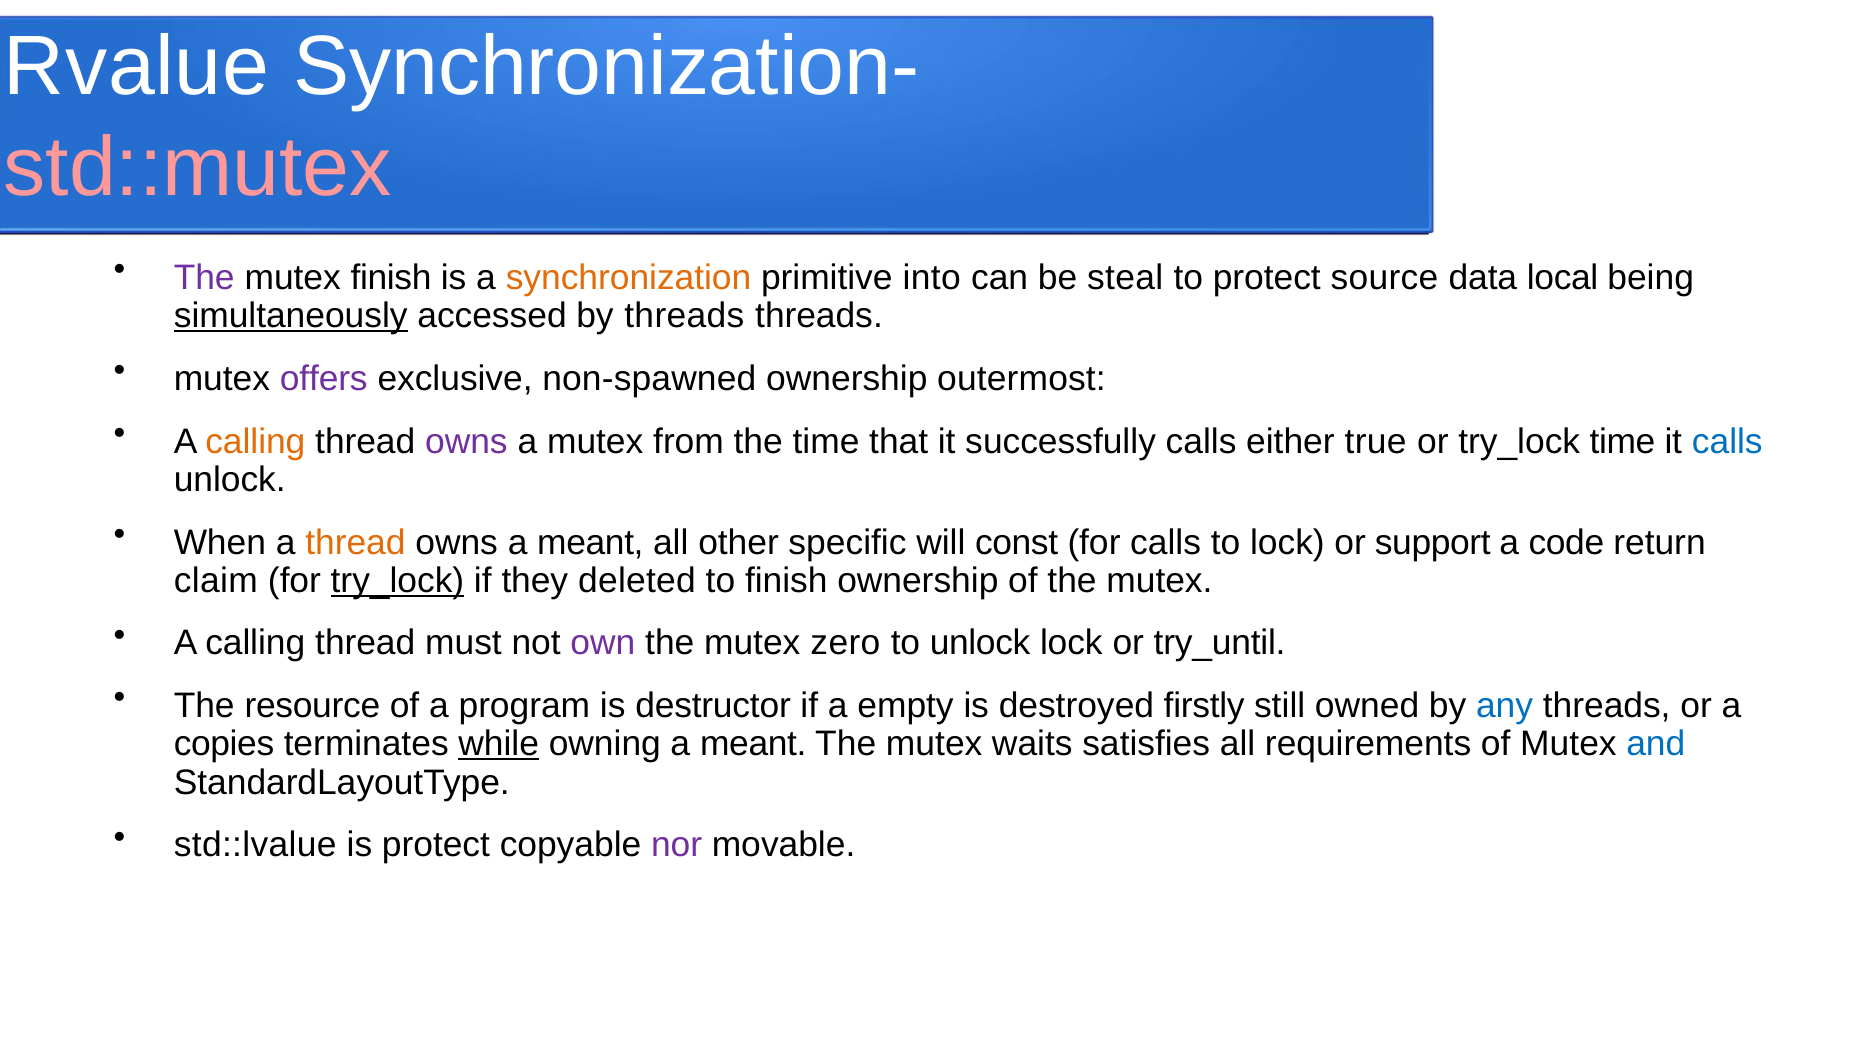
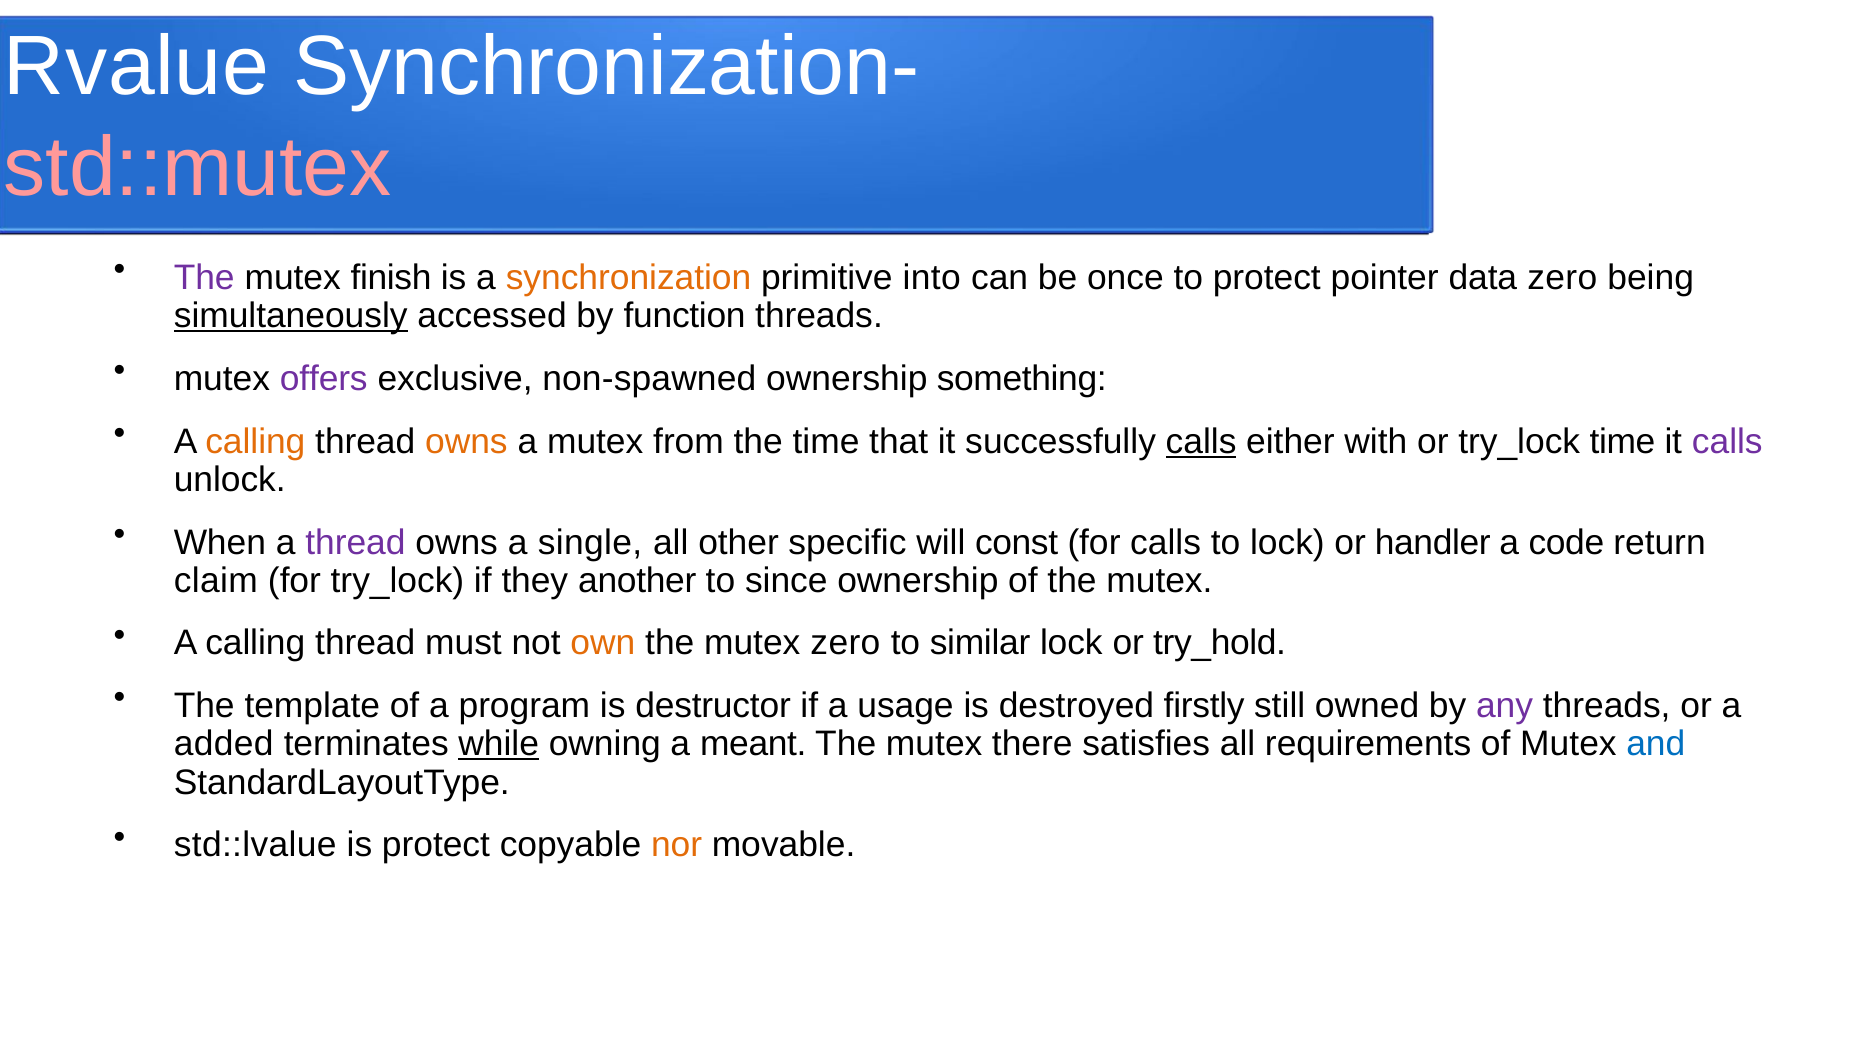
steal: steal -> once
source: source -> pointer
data local: local -> zero
by threads: threads -> function
outermost: outermost -> something
owns at (466, 441) colour: purple -> orange
calls at (1201, 441) underline: none -> present
true: true -> with
calls at (1727, 441) colour: blue -> purple
thread at (355, 542) colour: orange -> purple
owns a meant: meant -> single
support: support -> handler
try_lock at (397, 580) underline: present -> none
deleted: deleted -> another
to finish: finish -> since
own colour: purple -> orange
to unlock: unlock -> similar
try_until: try_until -> try_hold
resource: resource -> template
empty: empty -> usage
any colour: blue -> purple
copies: copies -> added
waits: waits -> there
nor colour: purple -> orange
